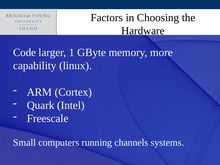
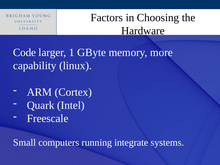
channels: channels -> integrate
